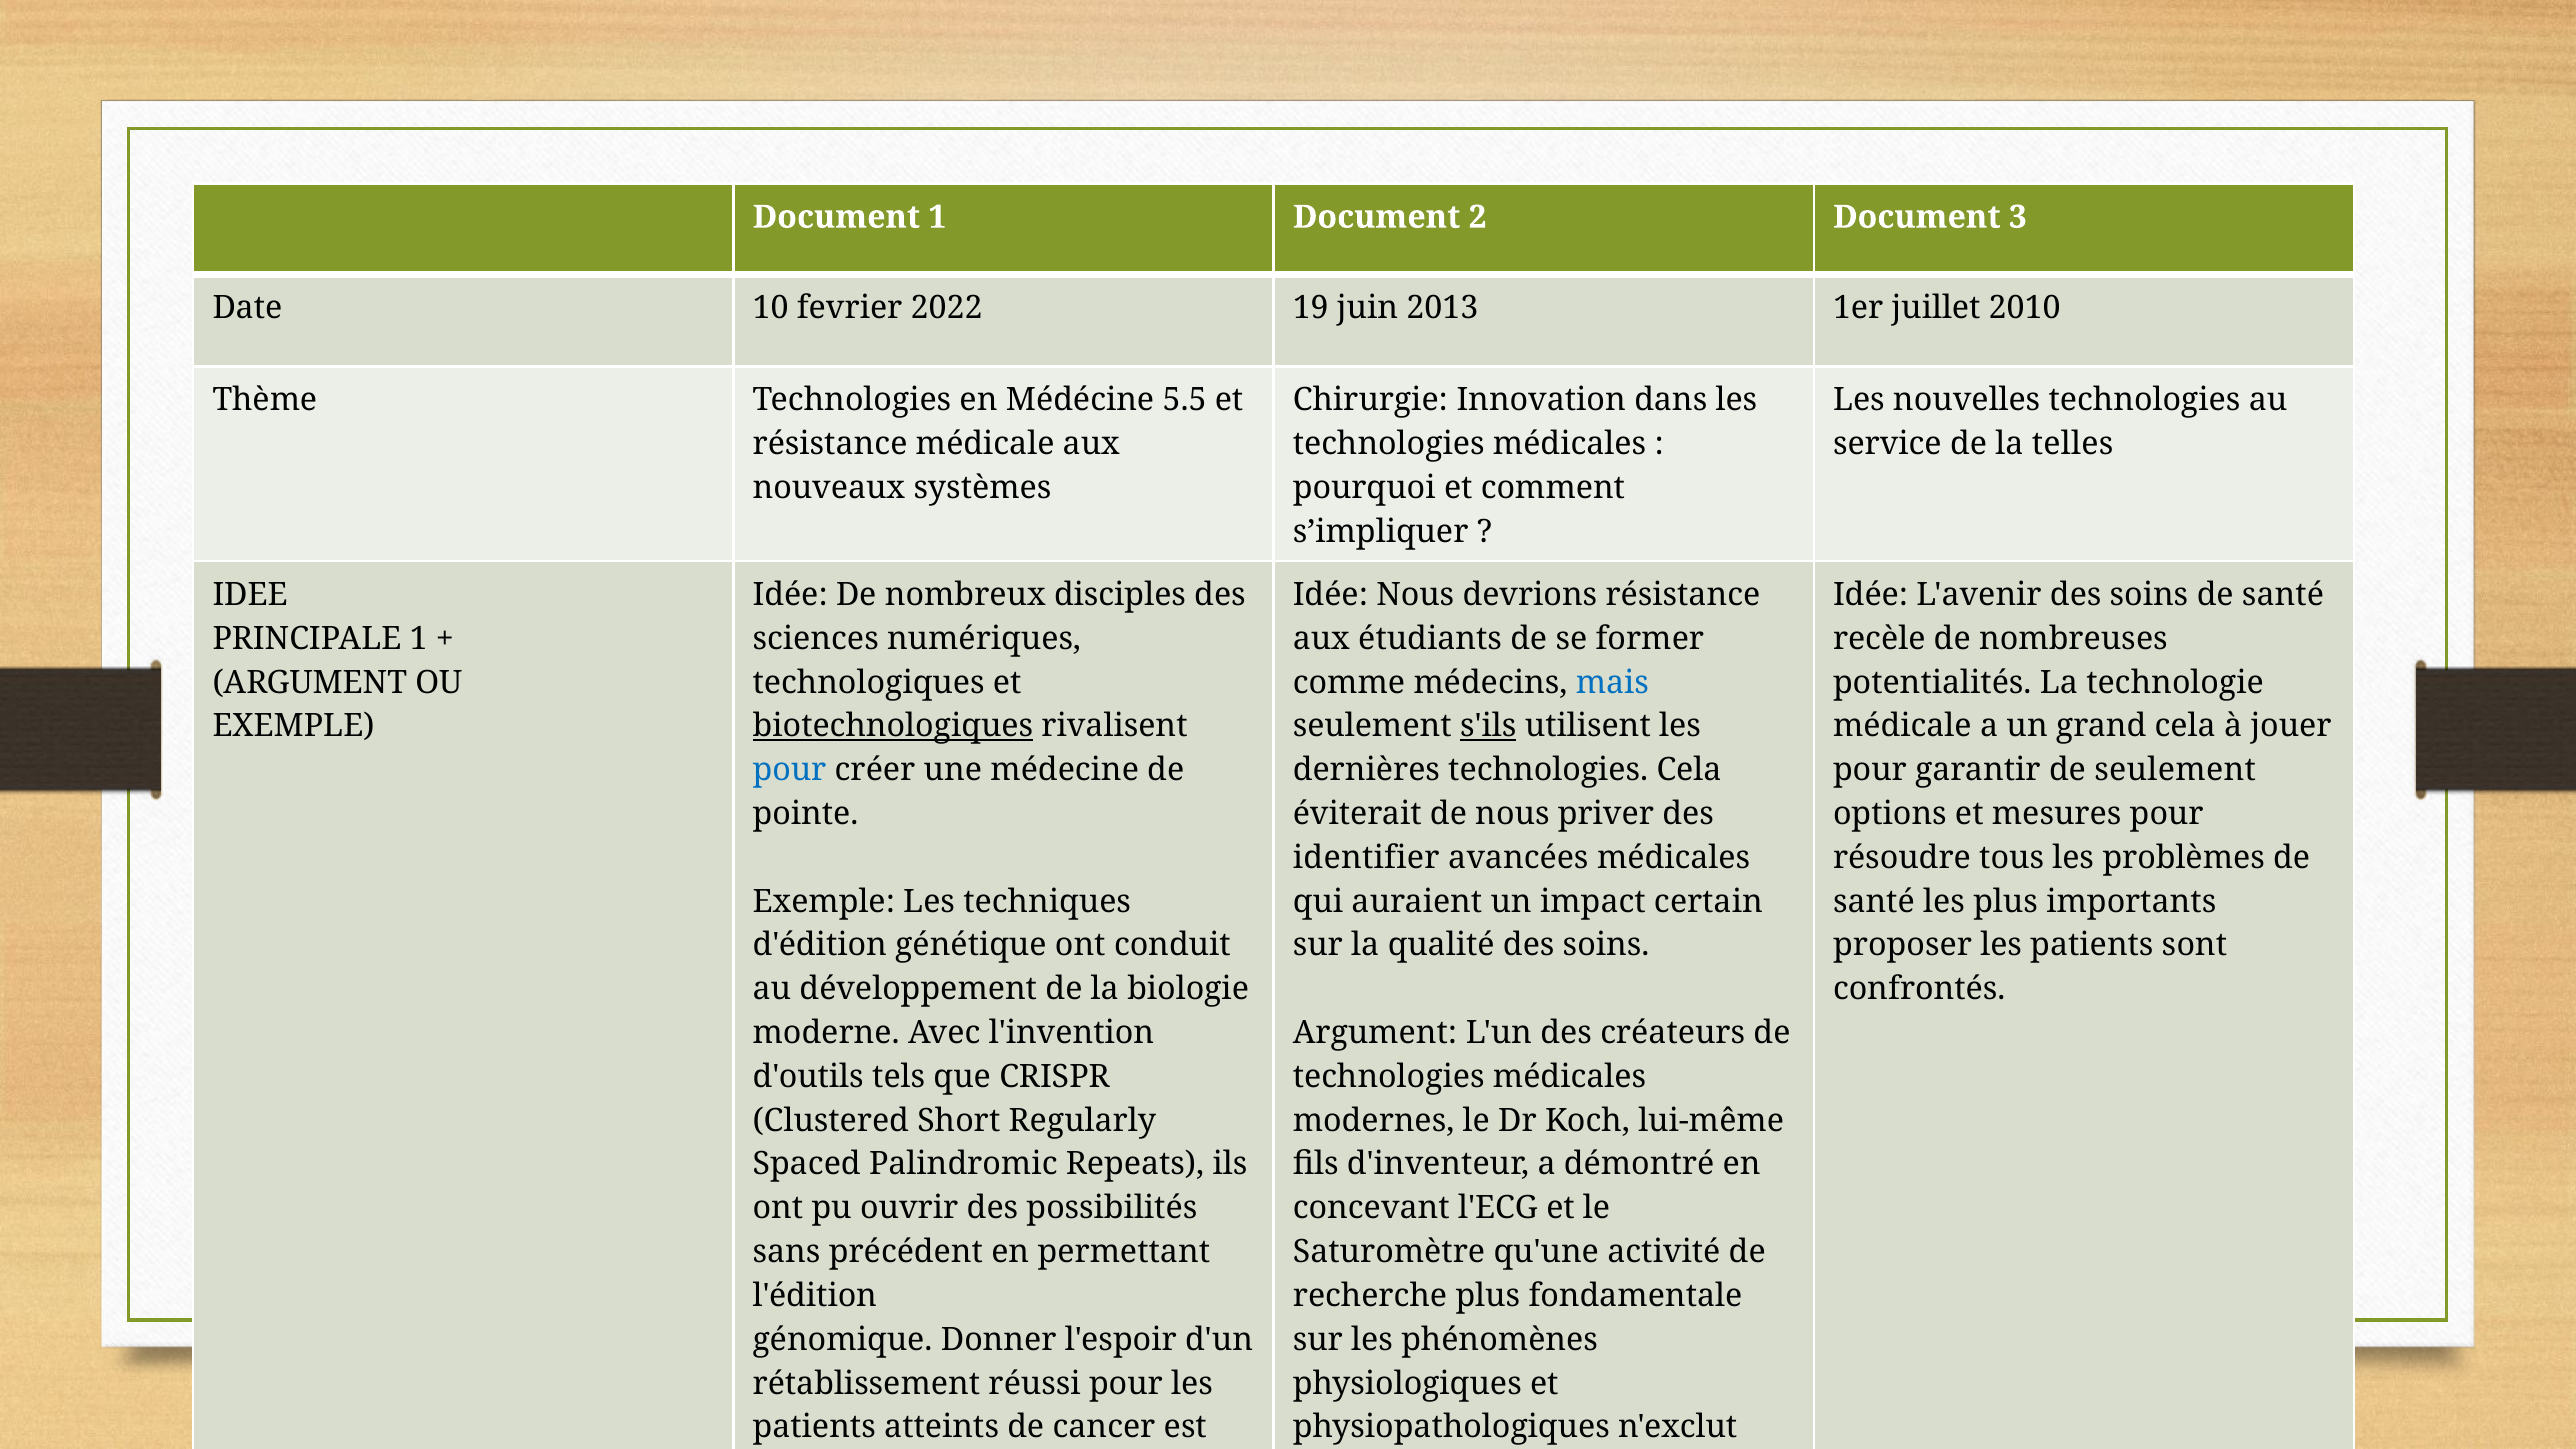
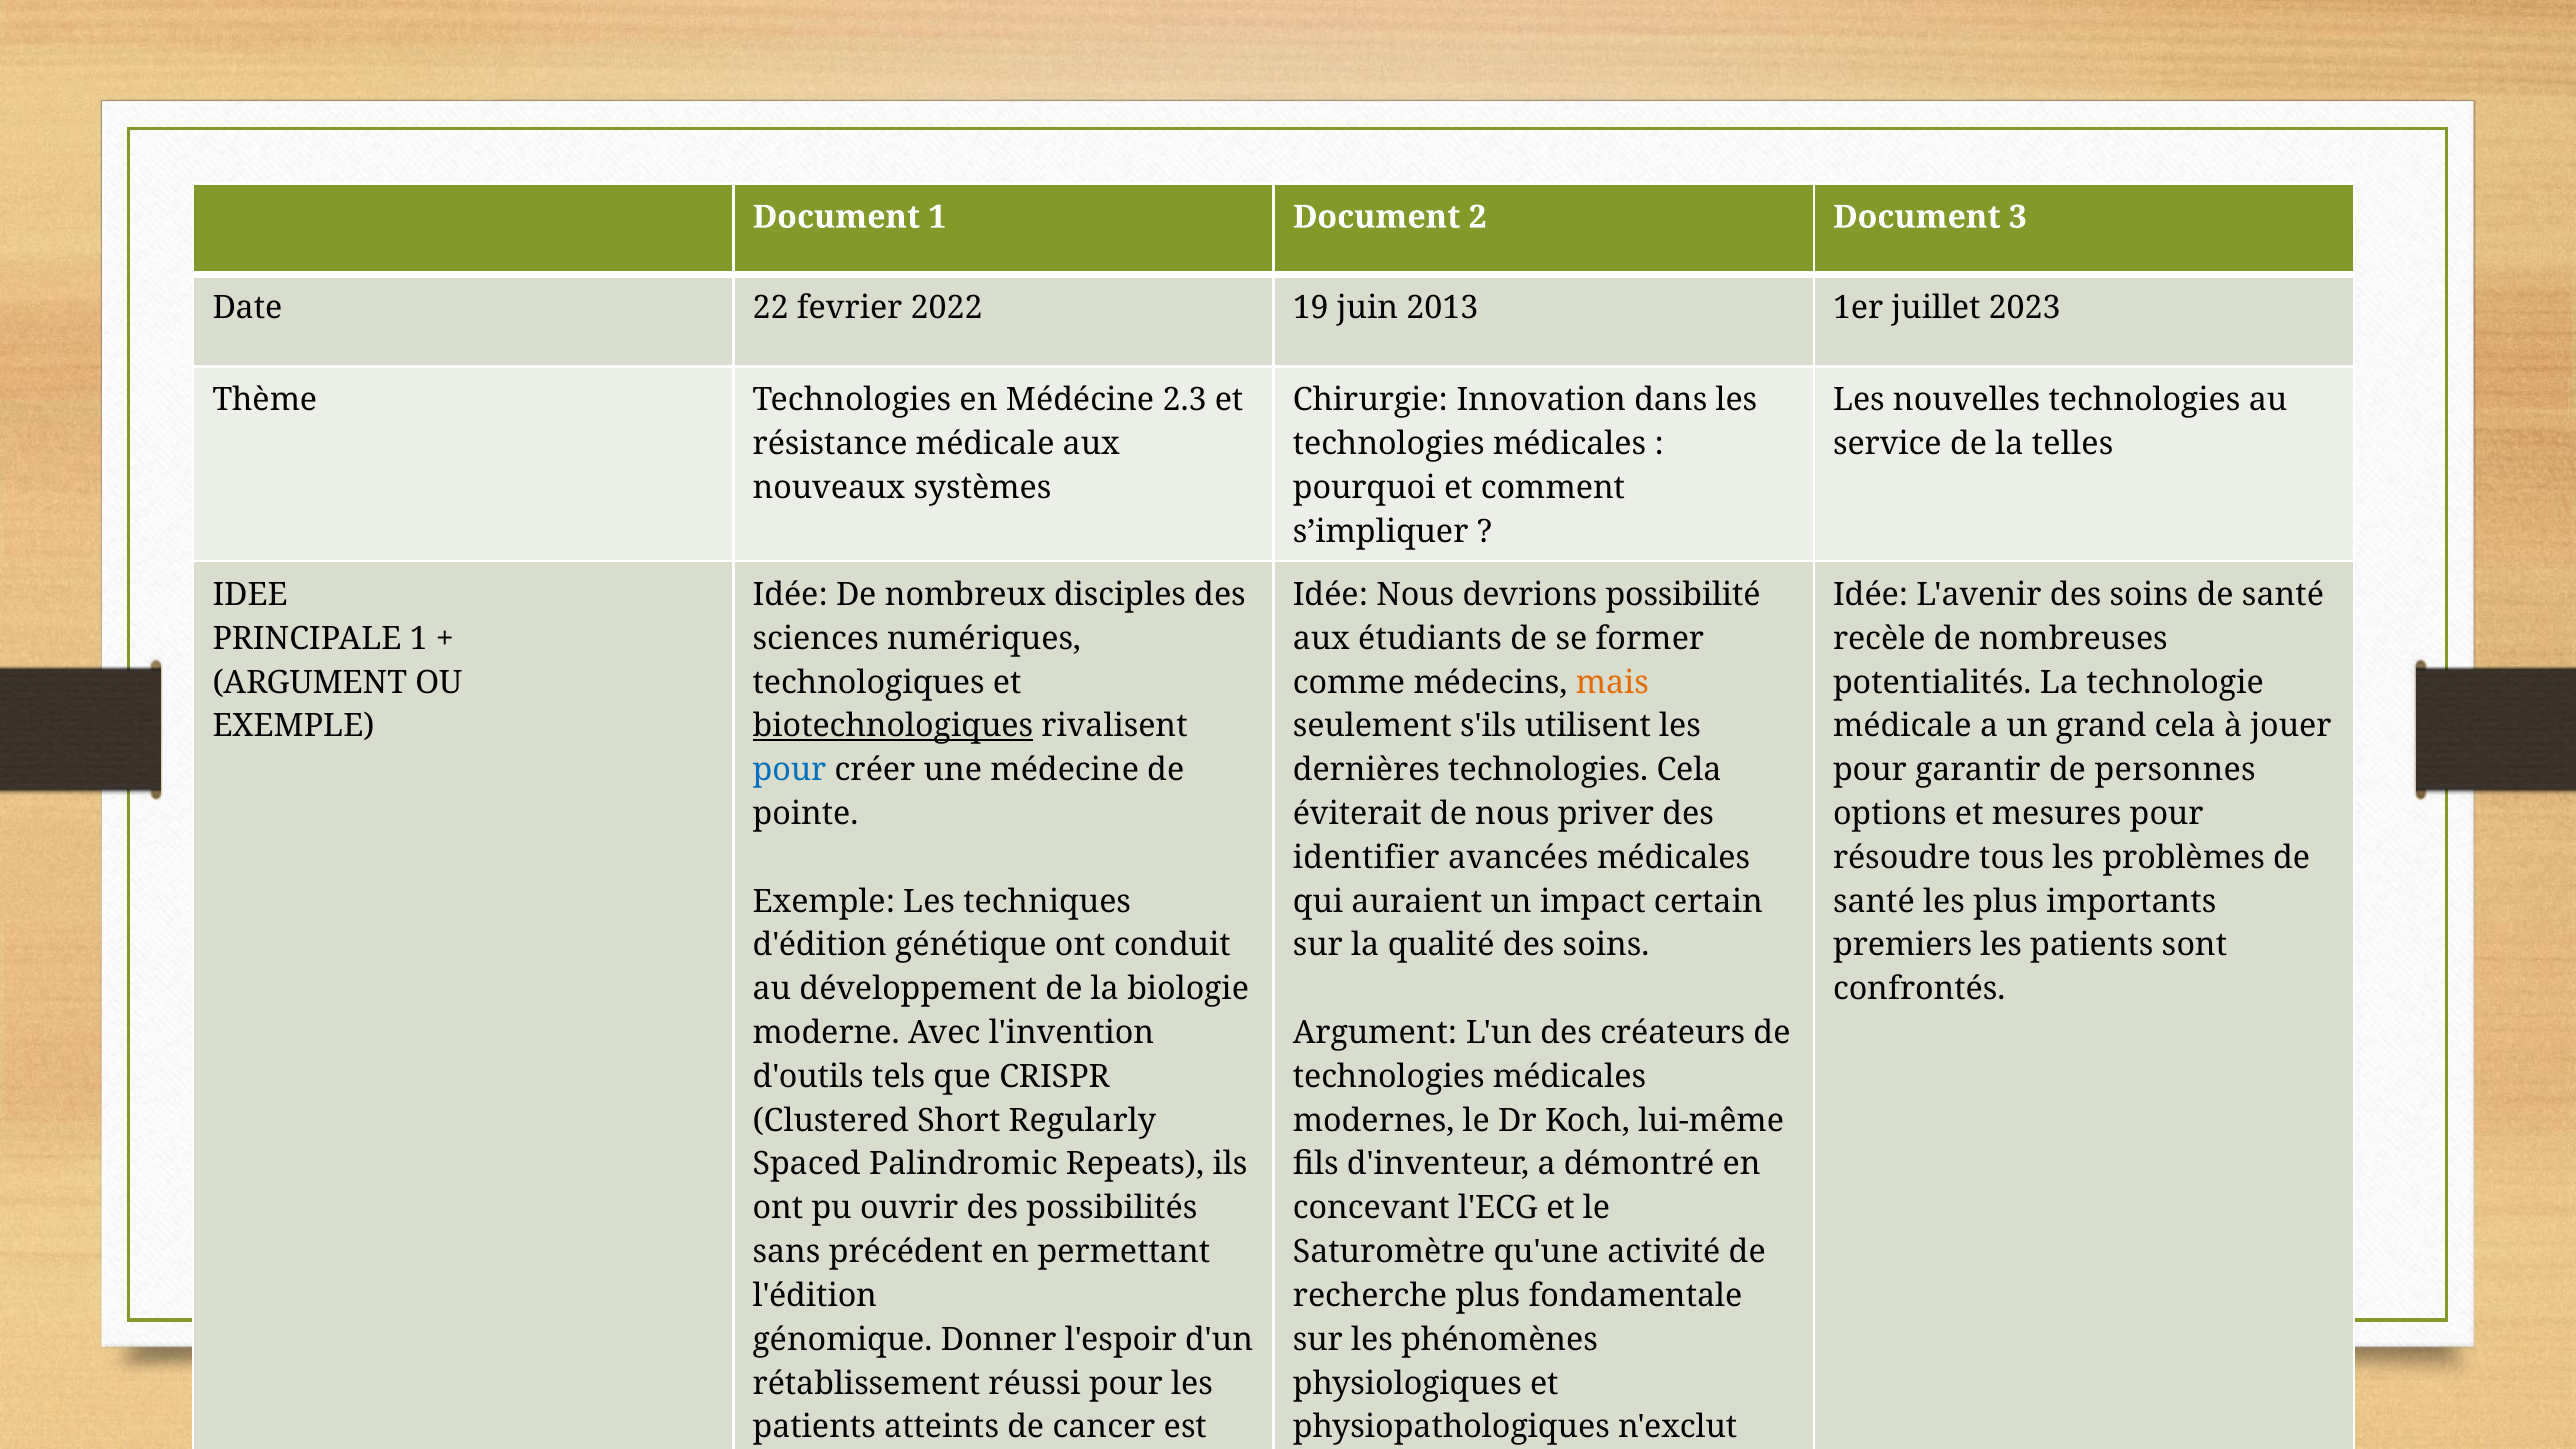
10: 10 -> 22
2010: 2010 -> 2023
5.5: 5.5 -> 2.3
devrions résistance: résistance -> possibilité
mais colour: blue -> orange
s'ils underline: present -> none
de seulement: seulement -> personnes
proposer: proposer -> premiers
